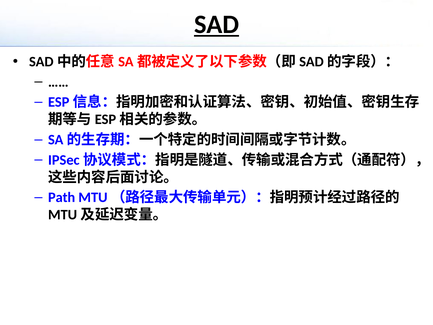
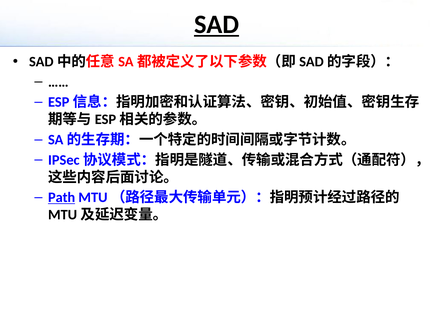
Path underline: none -> present
